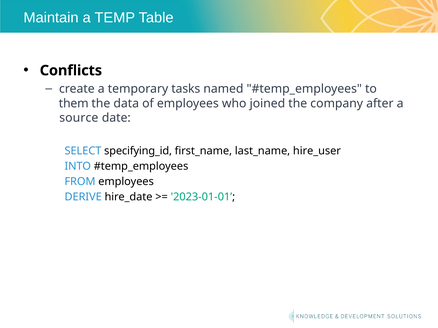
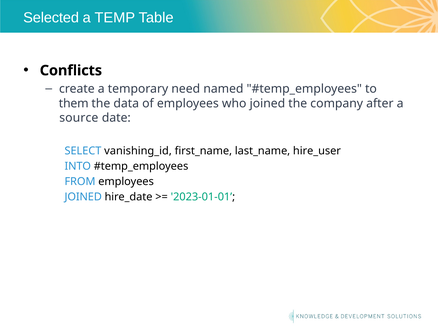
Maintain: Maintain -> Selected
tasks: tasks -> need
specifying_id: specifying_id -> vanishing_id
DERIVE at (83, 197): DERIVE -> JOINED
